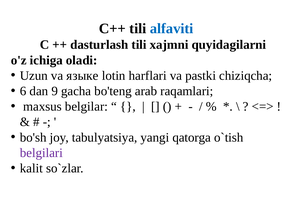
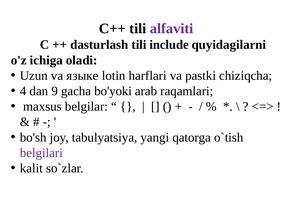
alfaviti colour: blue -> purple
xajmni: xajmni -> include
6: 6 -> 4
bo'teng: bo'teng -> bo'yoki
